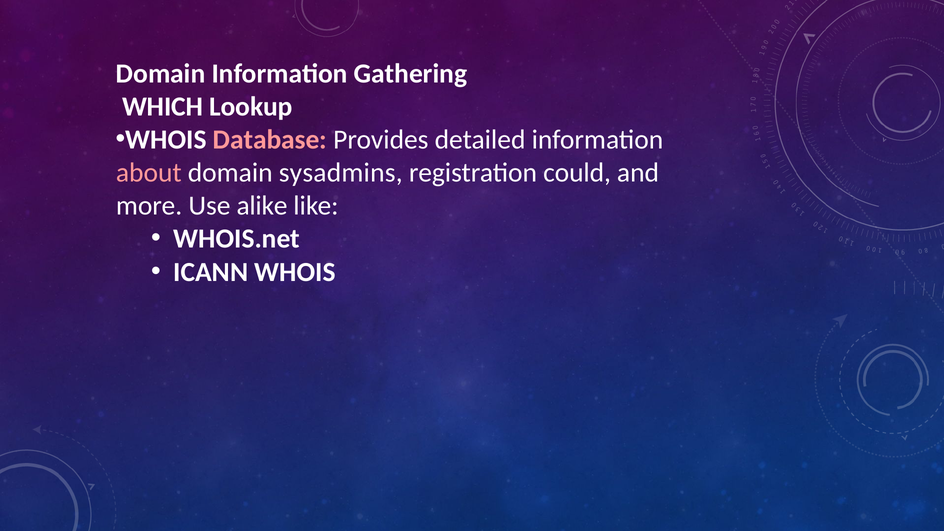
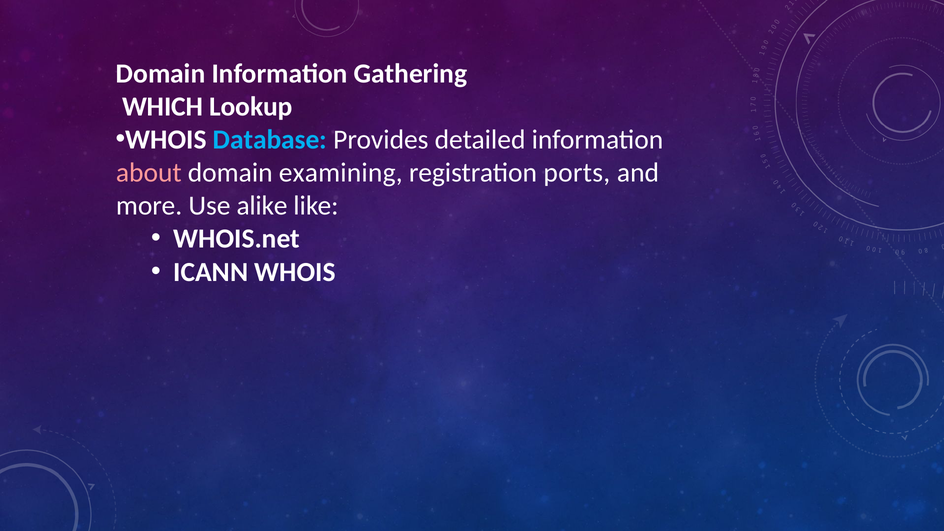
Database colour: pink -> light blue
sysadmins: sysadmins -> examining
could: could -> ports
